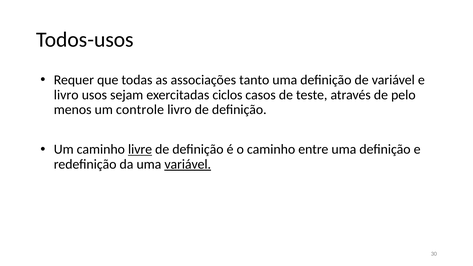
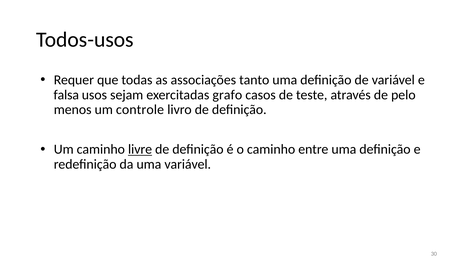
livro at (66, 95): livro -> falsa
ciclos: ciclos -> grafo
variável at (188, 164) underline: present -> none
